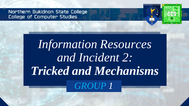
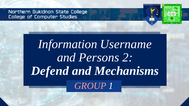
Resources: Resources -> Username
Incident: Incident -> Persons
Tricked: Tricked -> Defend
GROUP colour: light blue -> pink
